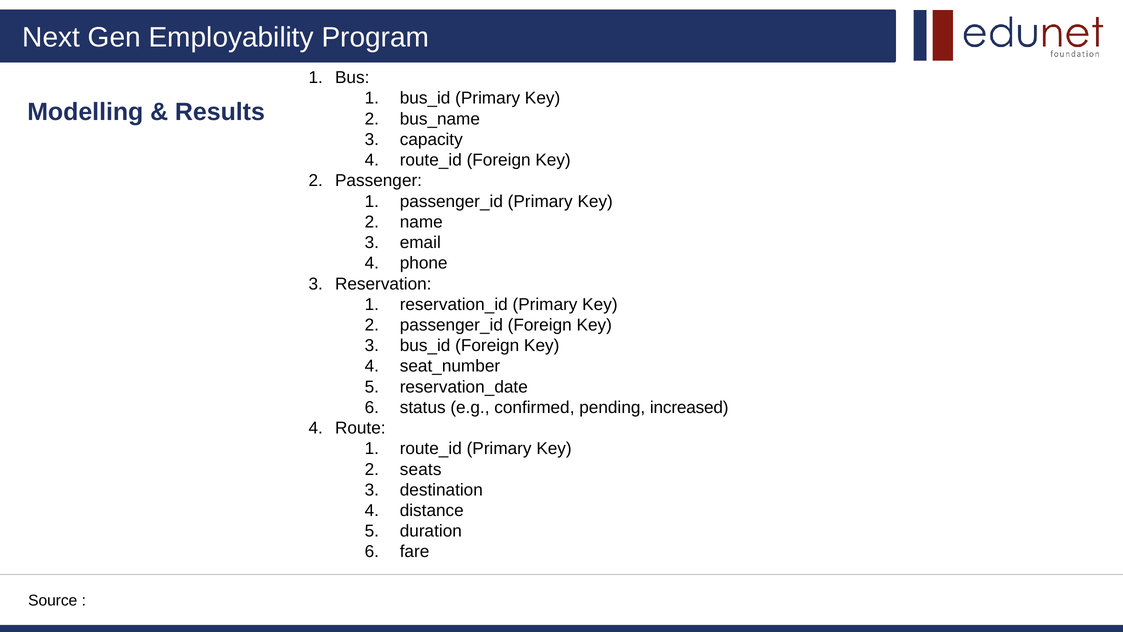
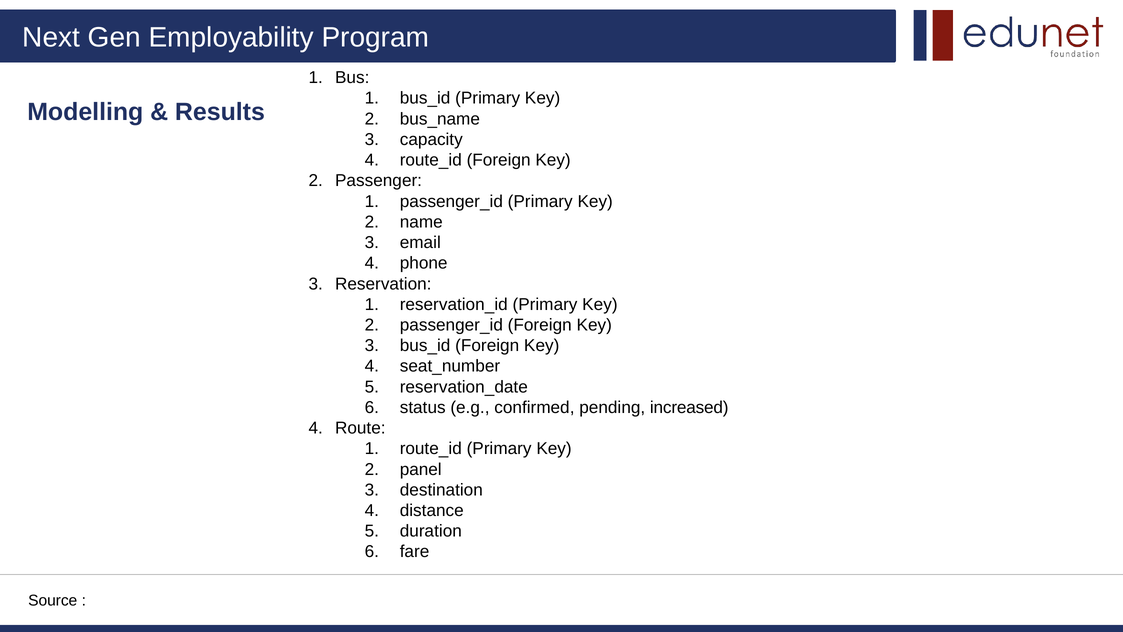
seats: seats -> panel
